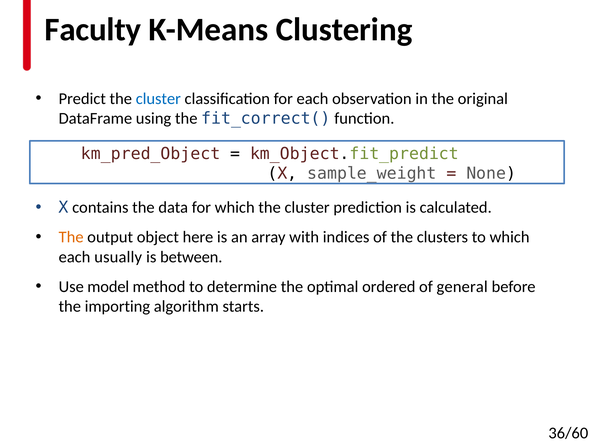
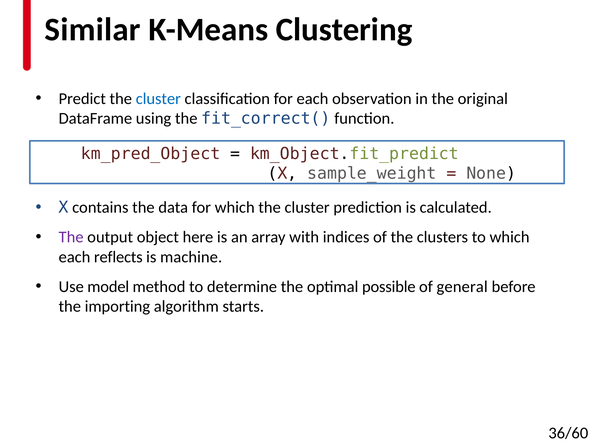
Faculty: Faculty -> Similar
The at (71, 237) colour: orange -> purple
usually: usually -> reflects
between: between -> machine
ordered: ordered -> possible
